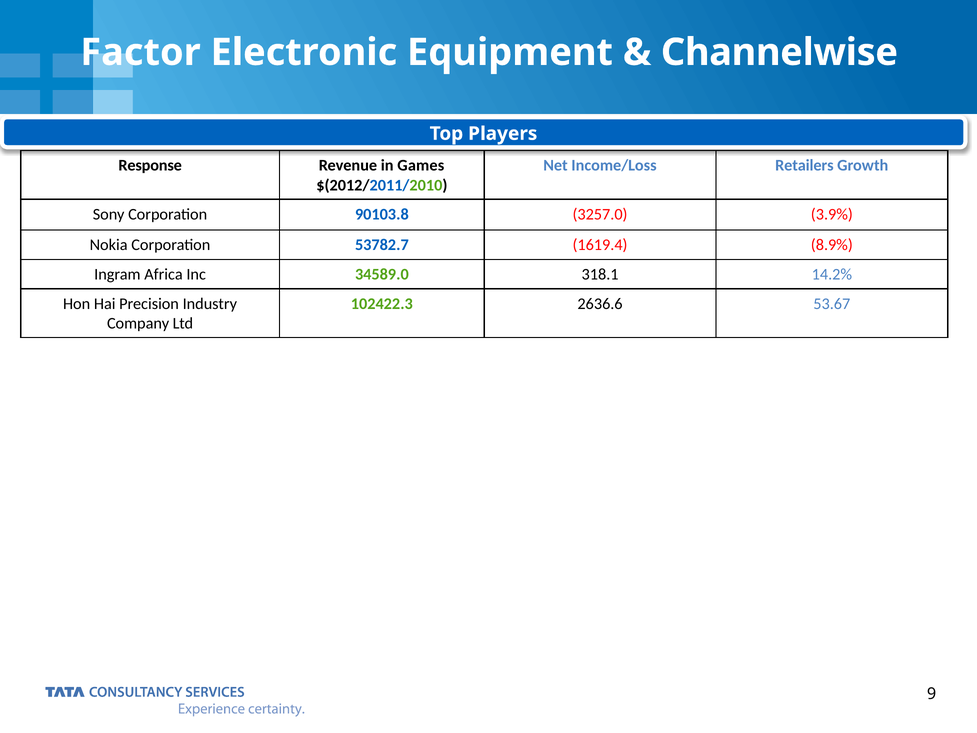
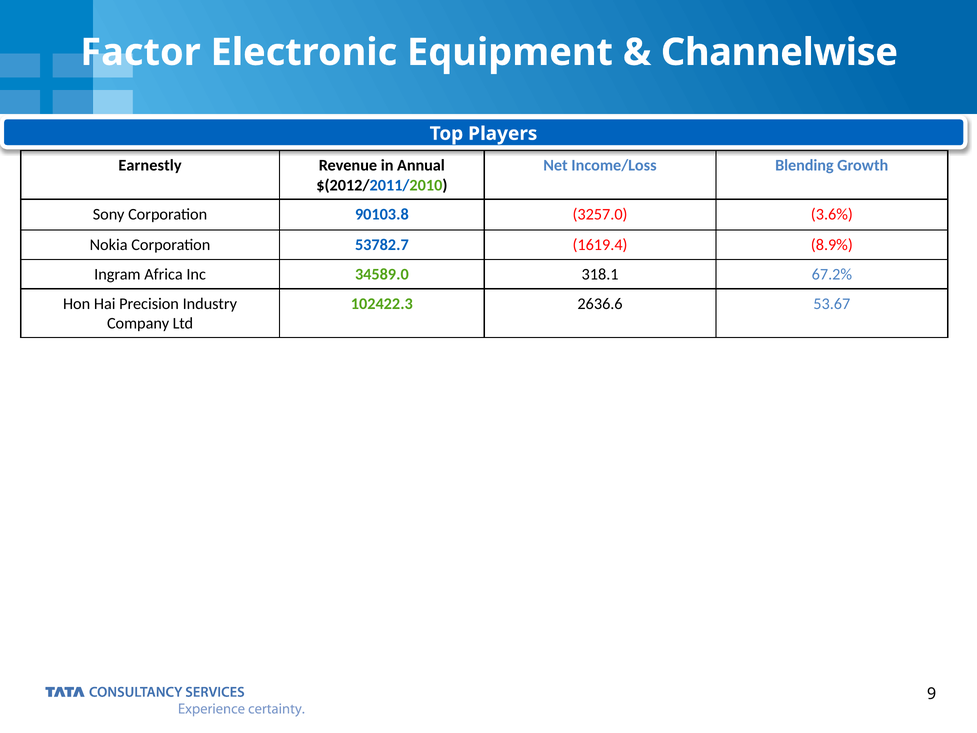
Response: Response -> Earnestly
Games: Games -> Annual
Retailers: Retailers -> Blending
3.9%: 3.9% -> 3.6%
14.2%: 14.2% -> 67.2%
